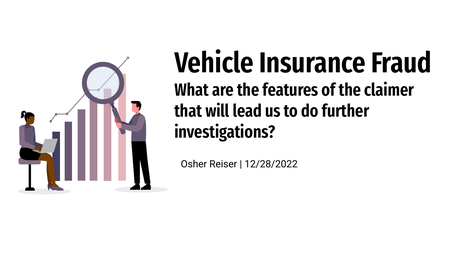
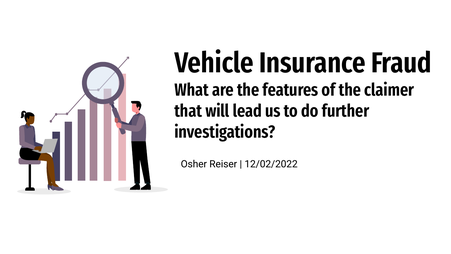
12/28/2022: 12/28/2022 -> 12/02/2022
